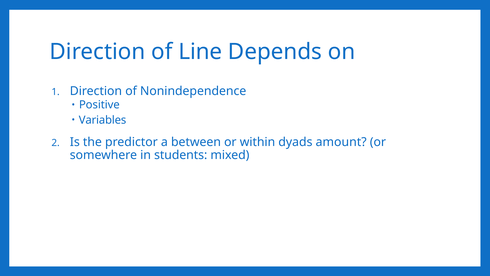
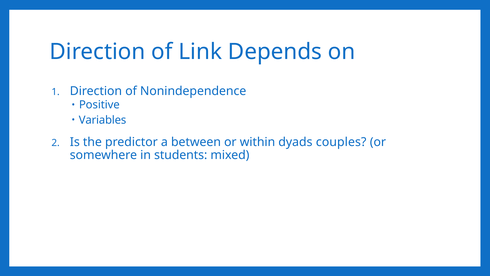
Line: Line -> Link
amount: amount -> couples
